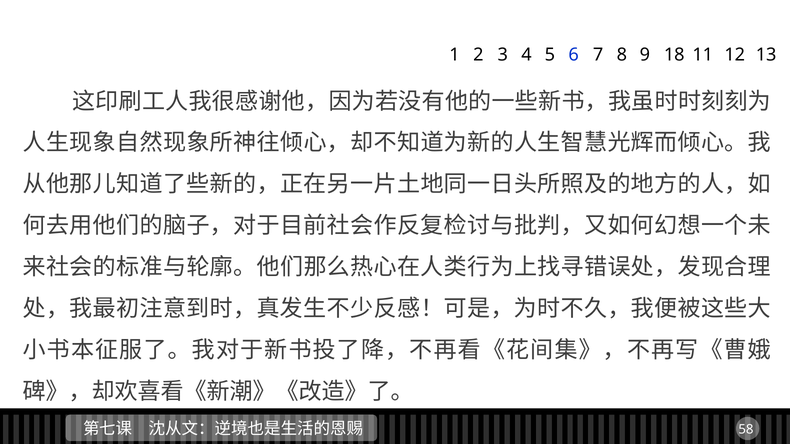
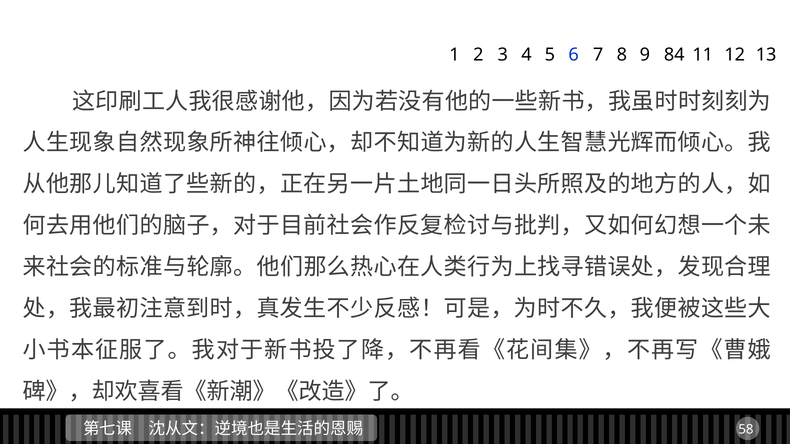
18: 18 -> 84
